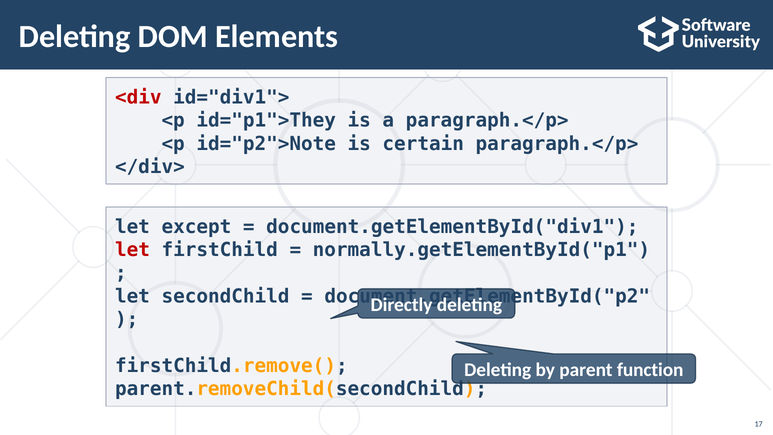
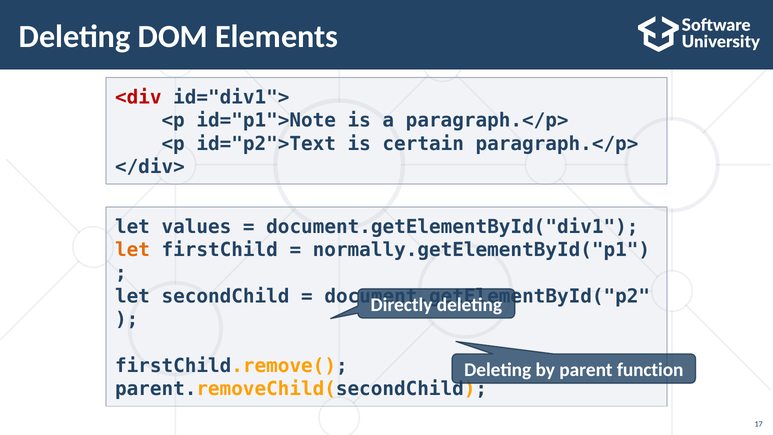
id="p1">They: id="p1">They -> id="p1">Note
id="p2">Note: id="p2">Note -> id="p2">Text
except: except -> values
let at (132, 250) colour: red -> orange
